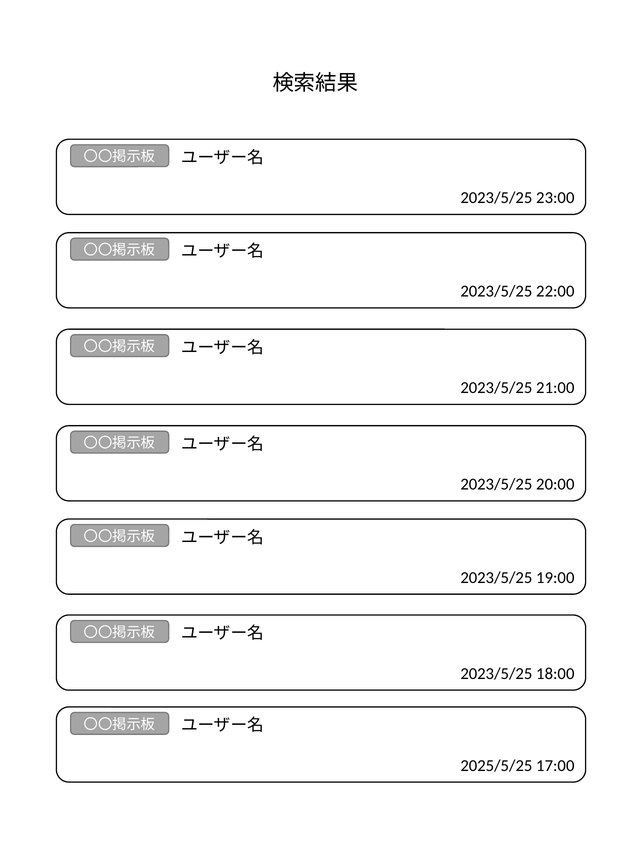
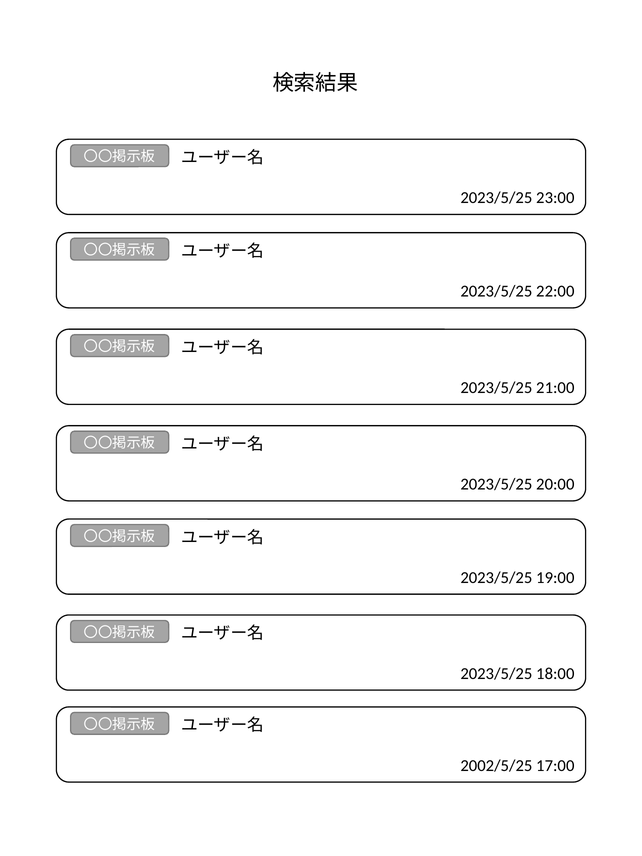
2025/5/25: 2025/5/25 -> 2002/5/25
